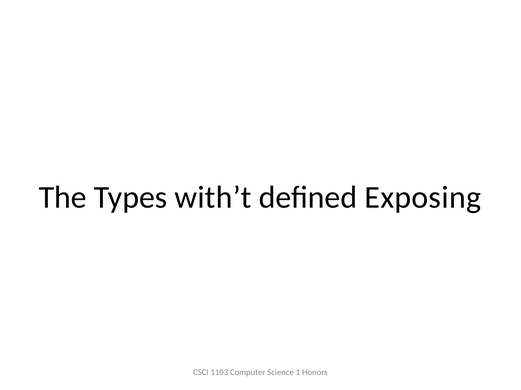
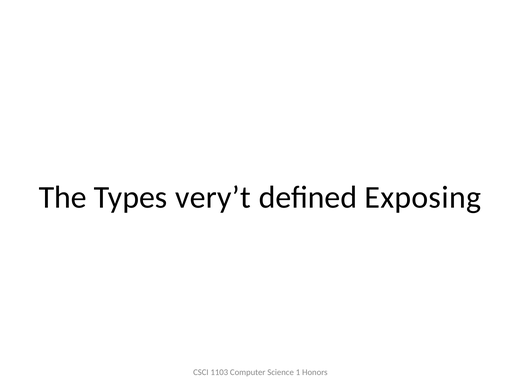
with’t: with’t -> very’t
